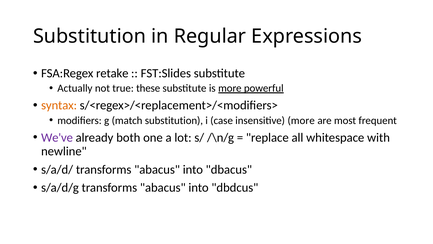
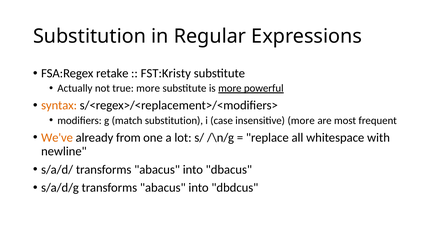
FST:Slides: FST:Slides -> FST:Kristy
true these: these -> more
We've colour: purple -> orange
both: both -> from
